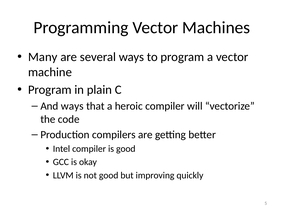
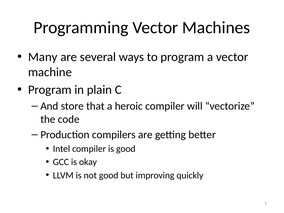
And ways: ways -> store
